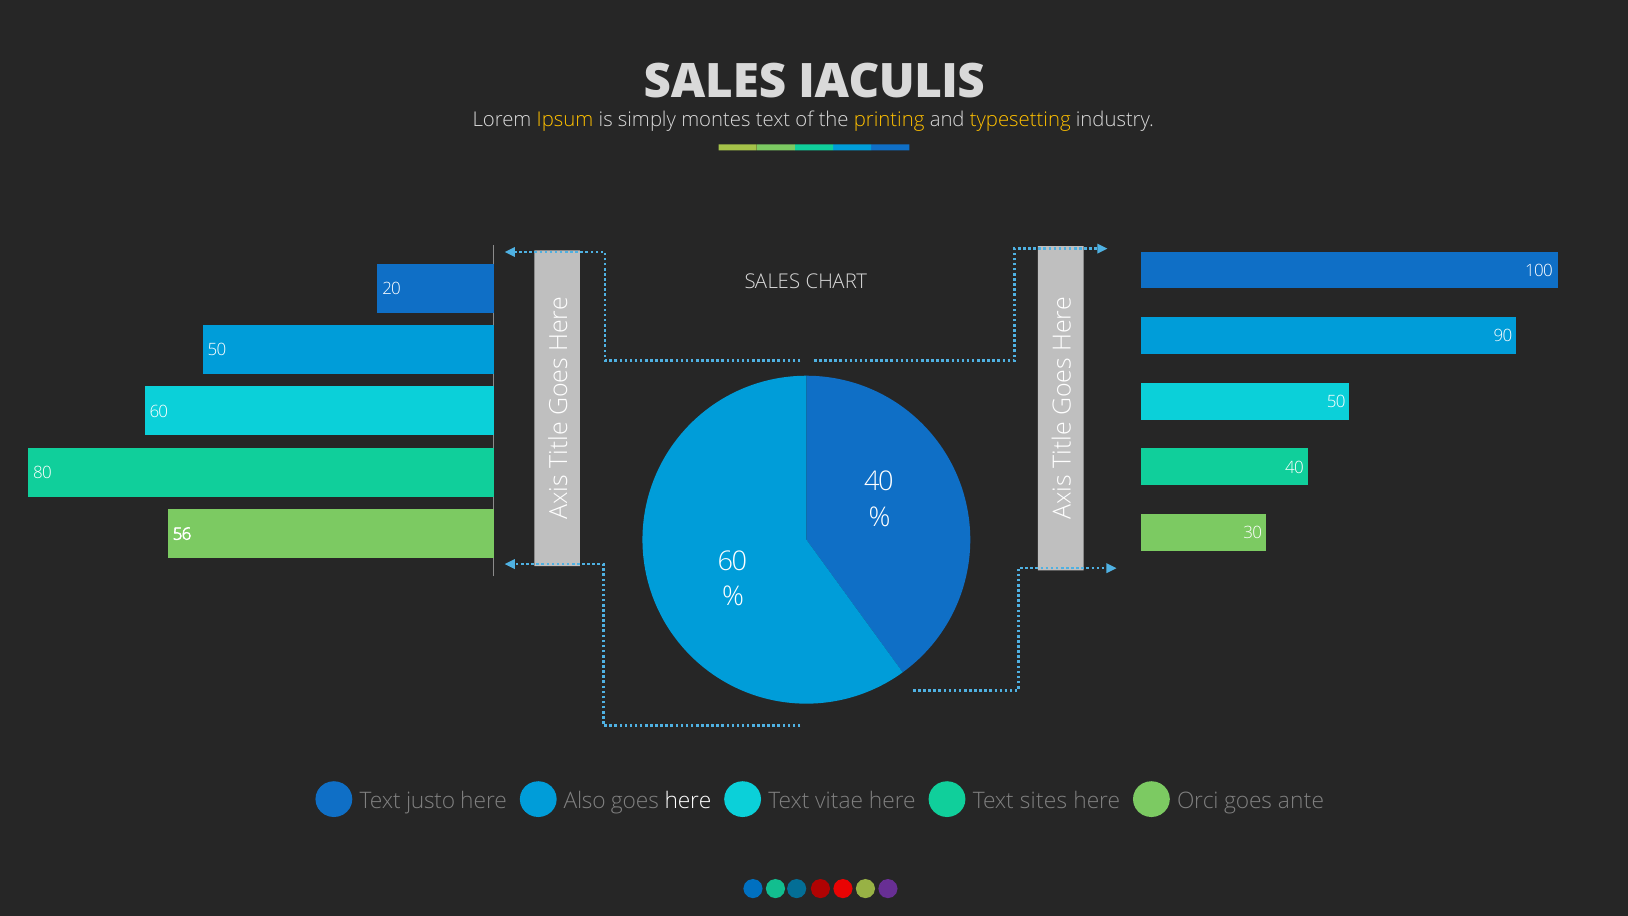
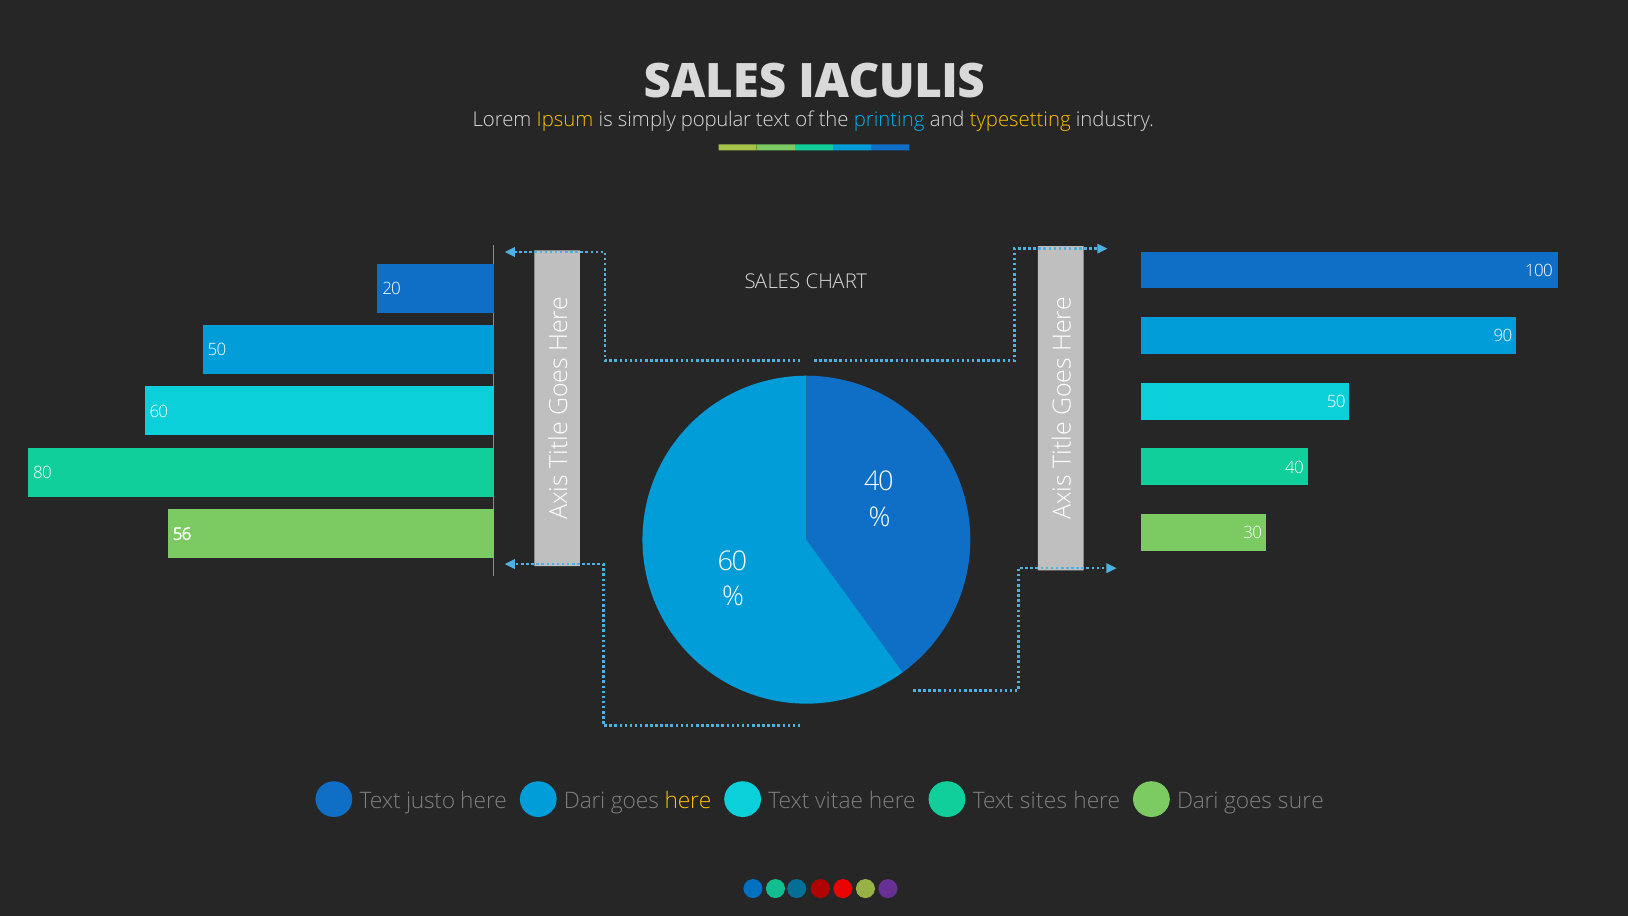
montes: montes -> popular
printing colour: yellow -> light blue
Also at (585, 800): Also -> Dari
here at (688, 800) colour: white -> yellow
Orci at (1198, 800): Orci -> Dari
ante: ante -> sure
